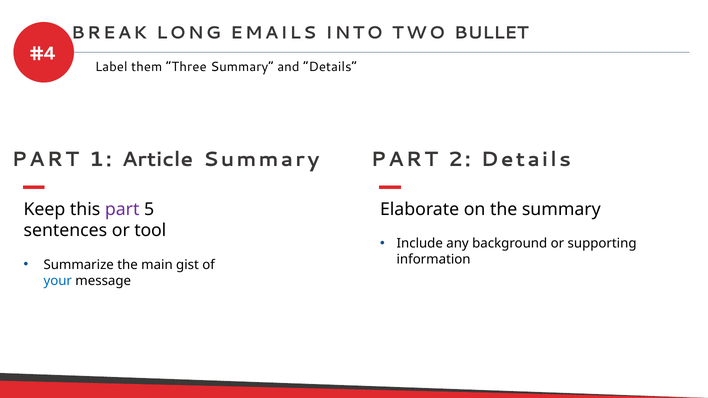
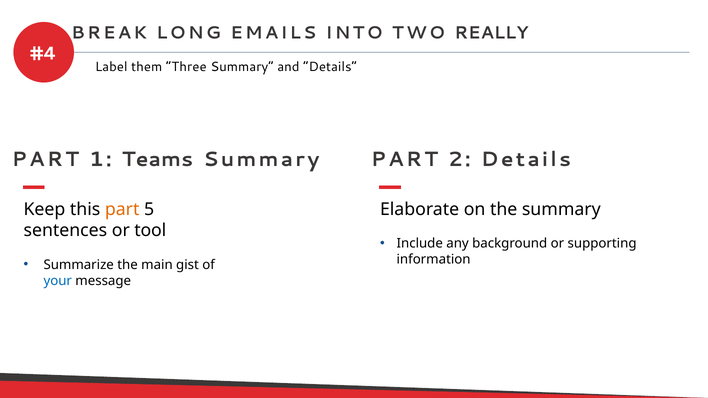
BULLET: BULLET -> REALLY
Article: Article -> Teams
part at (122, 209) colour: purple -> orange
